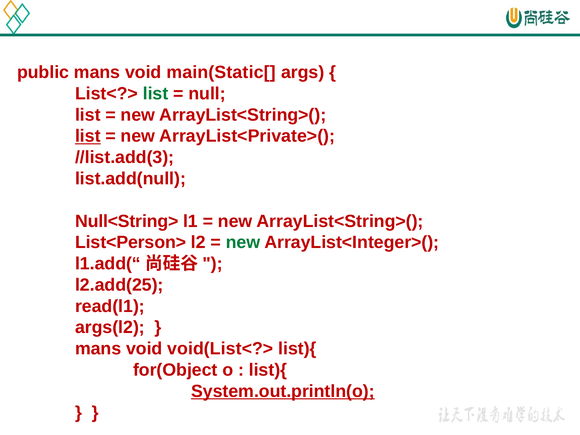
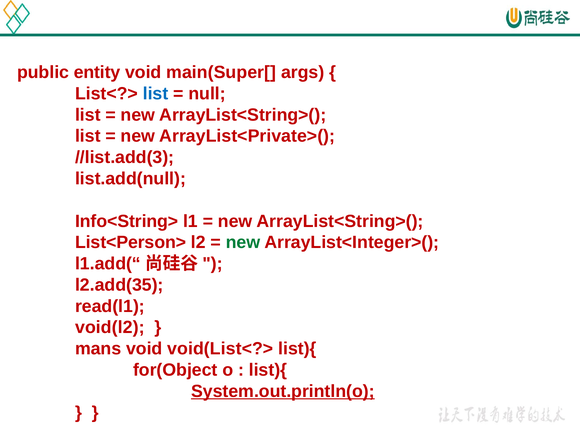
public mans: mans -> entity
main(Static[: main(Static[ -> main(Super[
list at (156, 94) colour: green -> blue
list at (88, 136) underline: present -> none
Null<String>: Null<String> -> Info<String>
l2.add(25: l2.add(25 -> l2.add(35
args(l2: args(l2 -> void(l2
